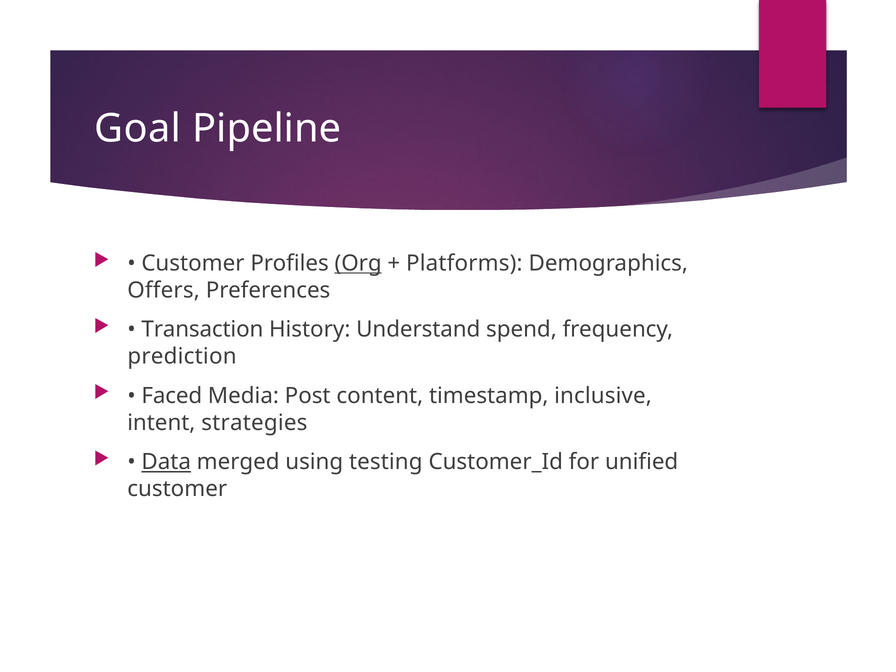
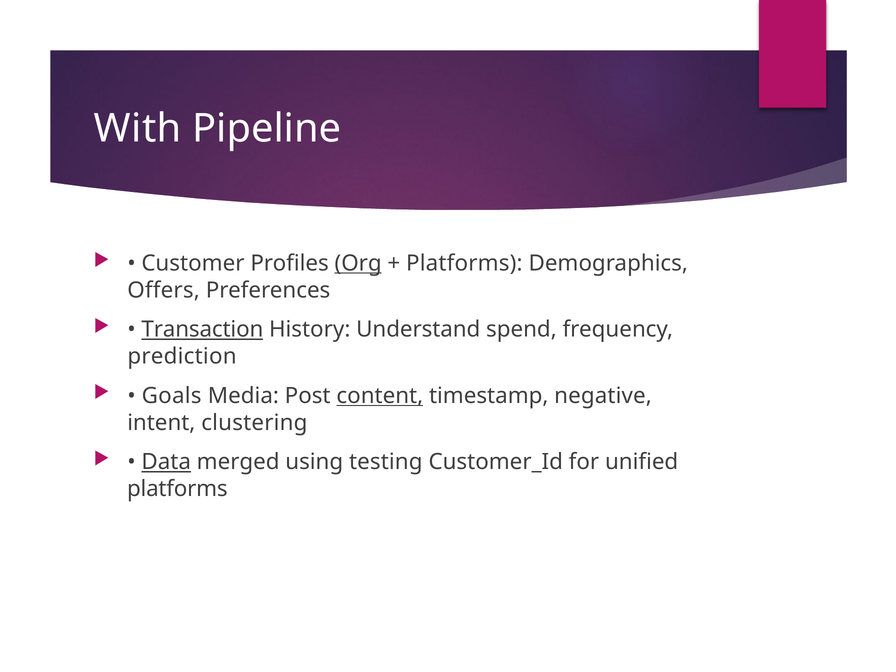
Goal: Goal -> With
Transaction underline: none -> present
Faced: Faced -> Goals
content underline: none -> present
inclusive: inclusive -> negative
strategies: strategies -> clustering
customer at (177, 489): customer -> platforms
